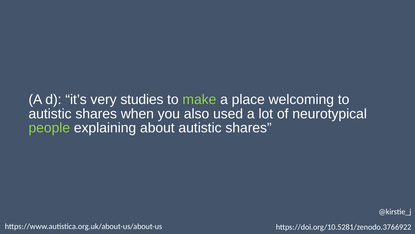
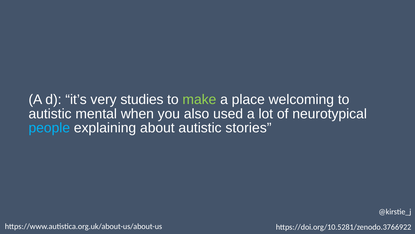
shares at (96, 114): shares -> mental
people colour: light green -> light blue
about autistic shares: shares -> stories
